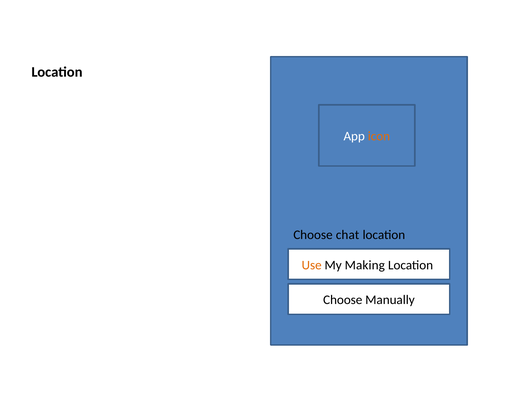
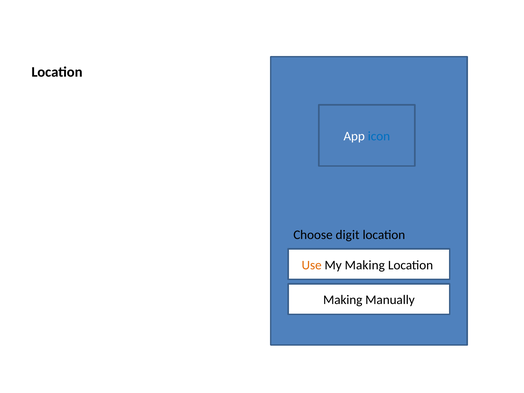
icon colour: orange -> blue
chat: chat -> digit
Choose at (343, 300): Choose -> Making
